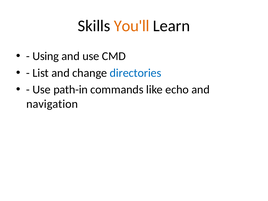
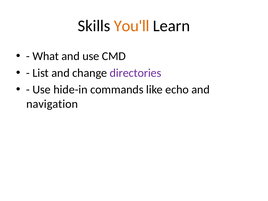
Using: Using -> What
directories colour: blue -> purple
path-in: path-in -> hide-in
